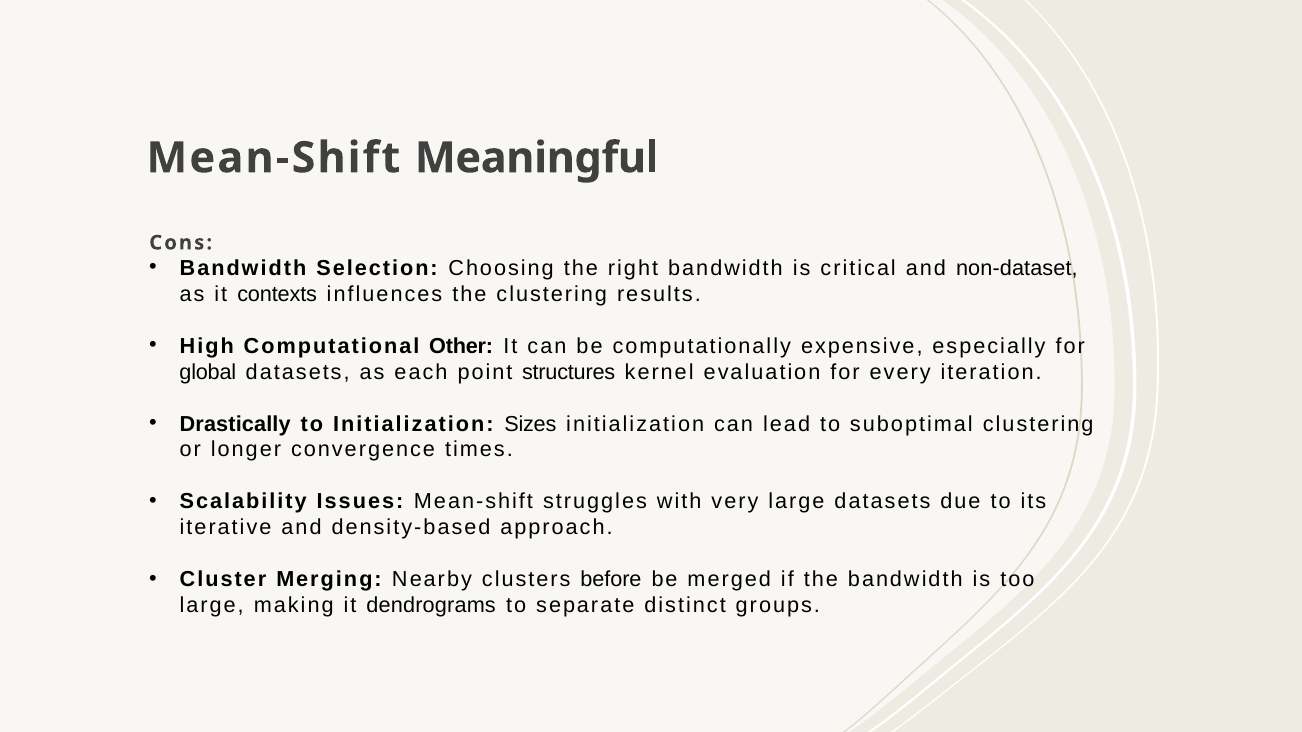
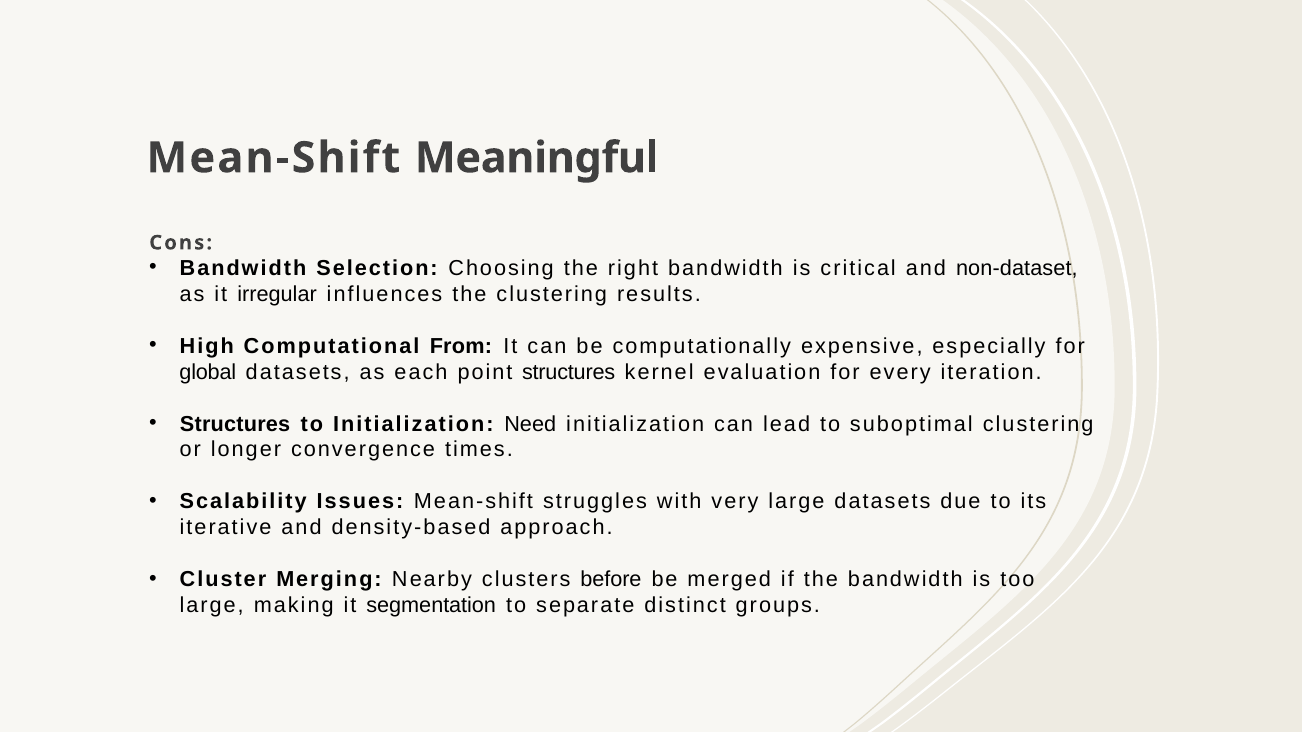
contexts: contexts -> irregular
Other: Other -> From
Drastically at (235, 424): Drastically -> Structures
Sizes: Sizes -> Need
dendrograms: dendrograms -> segmentation
